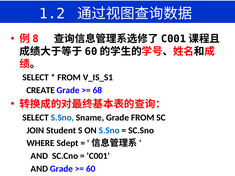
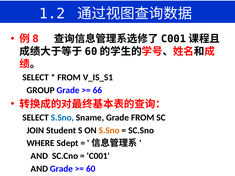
CREATE: CREATE -> GROUP
68: 68 -> 66
S.Sno at (109, 131) colour: blue -> orange
